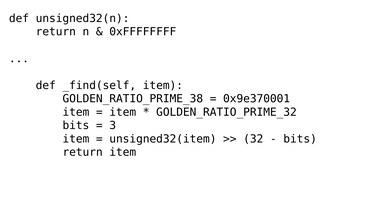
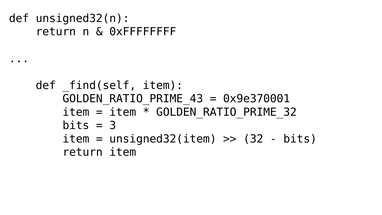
GOLDEN_RATIO_PRIME_38: GOLDEN_RATIO_PRIME_38 -> GOLDEN_RATIO_PRIME_43
